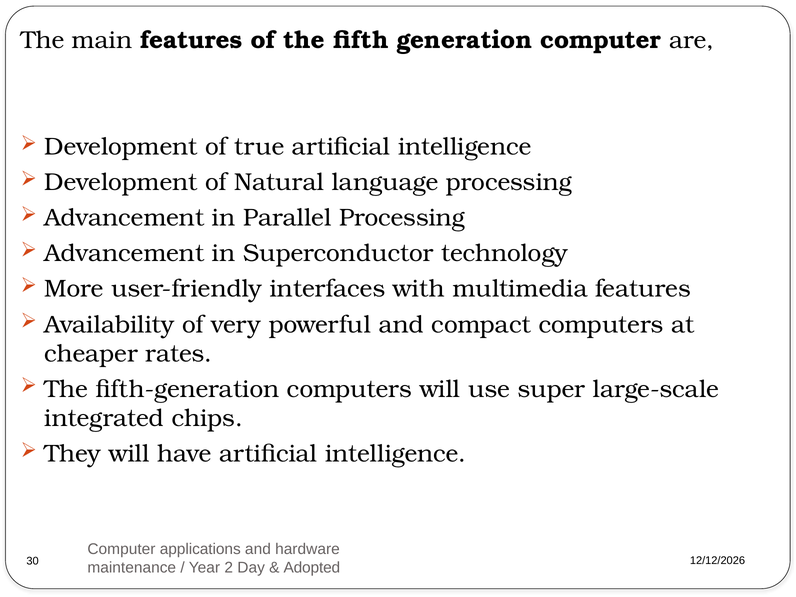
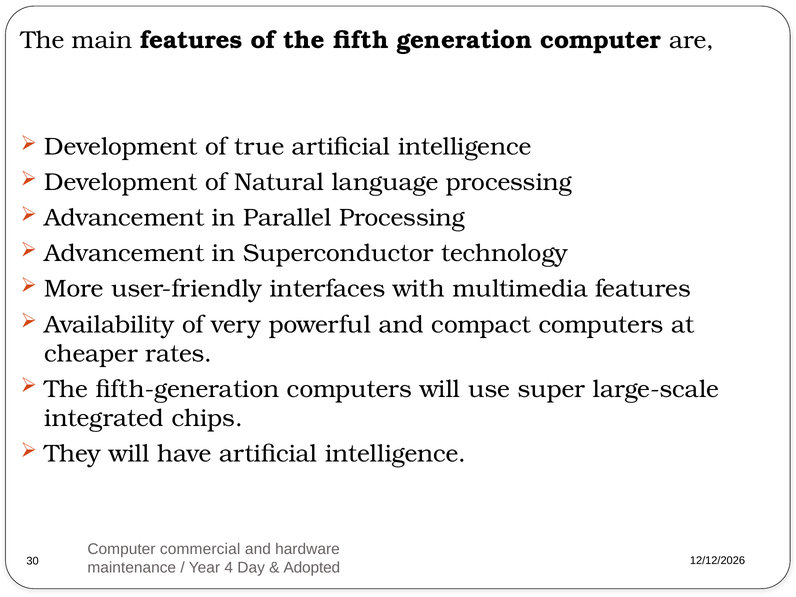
applications: applications -> commercial
2: 2 -> 4
